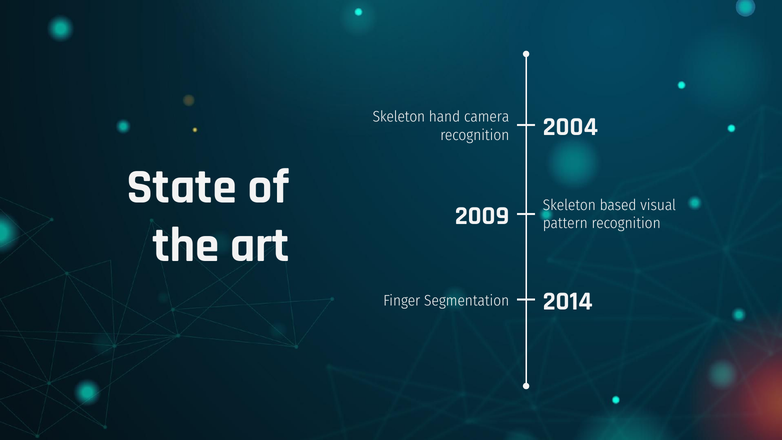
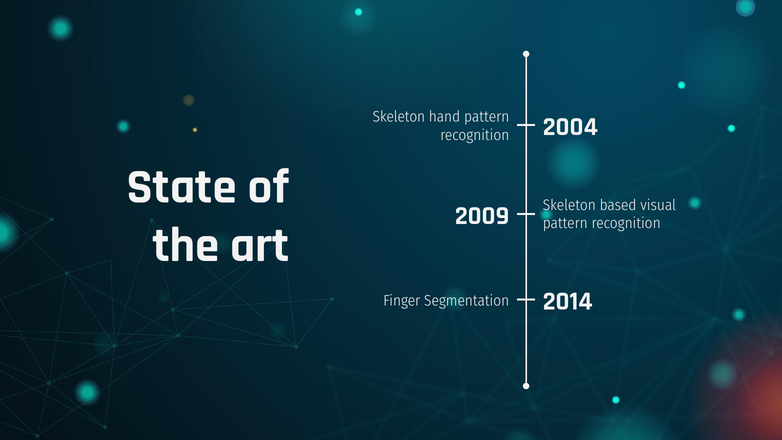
hand camera: camera -> pattern
